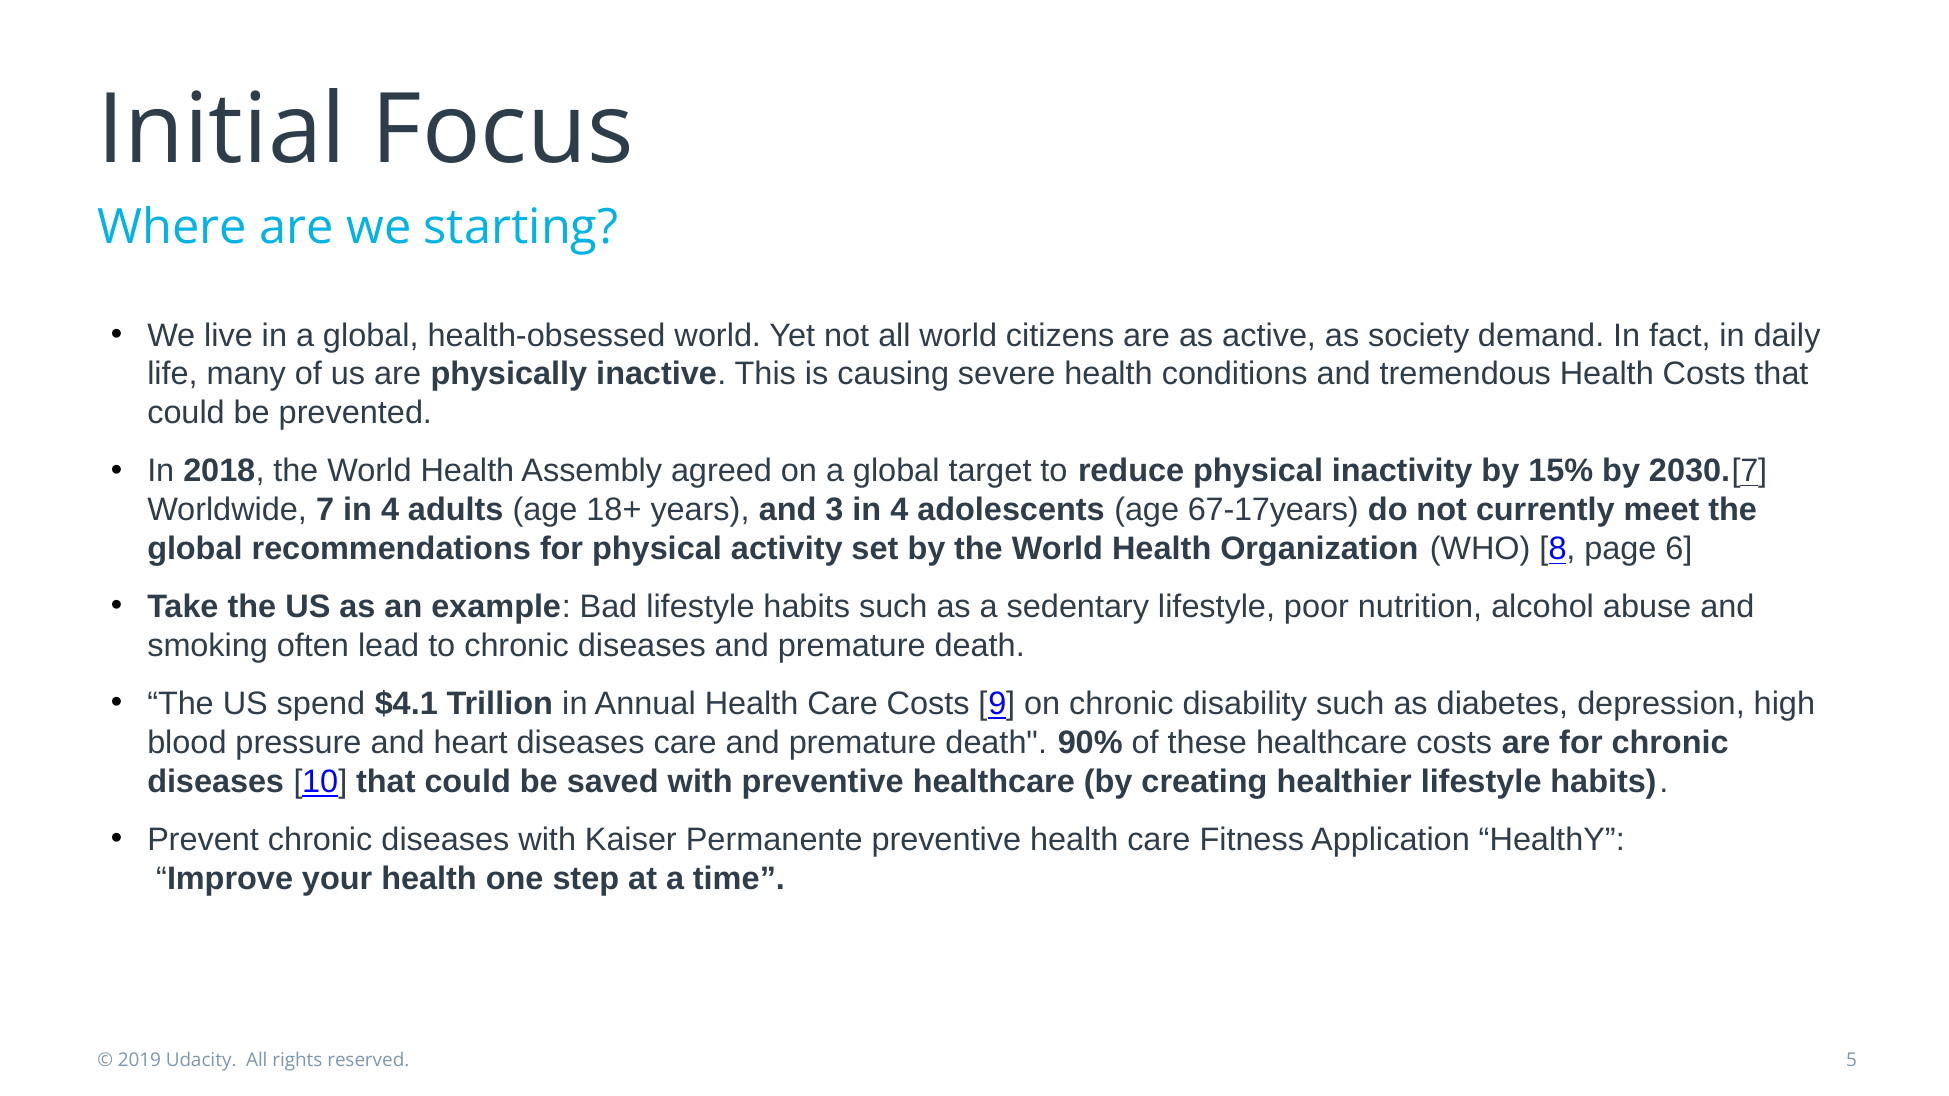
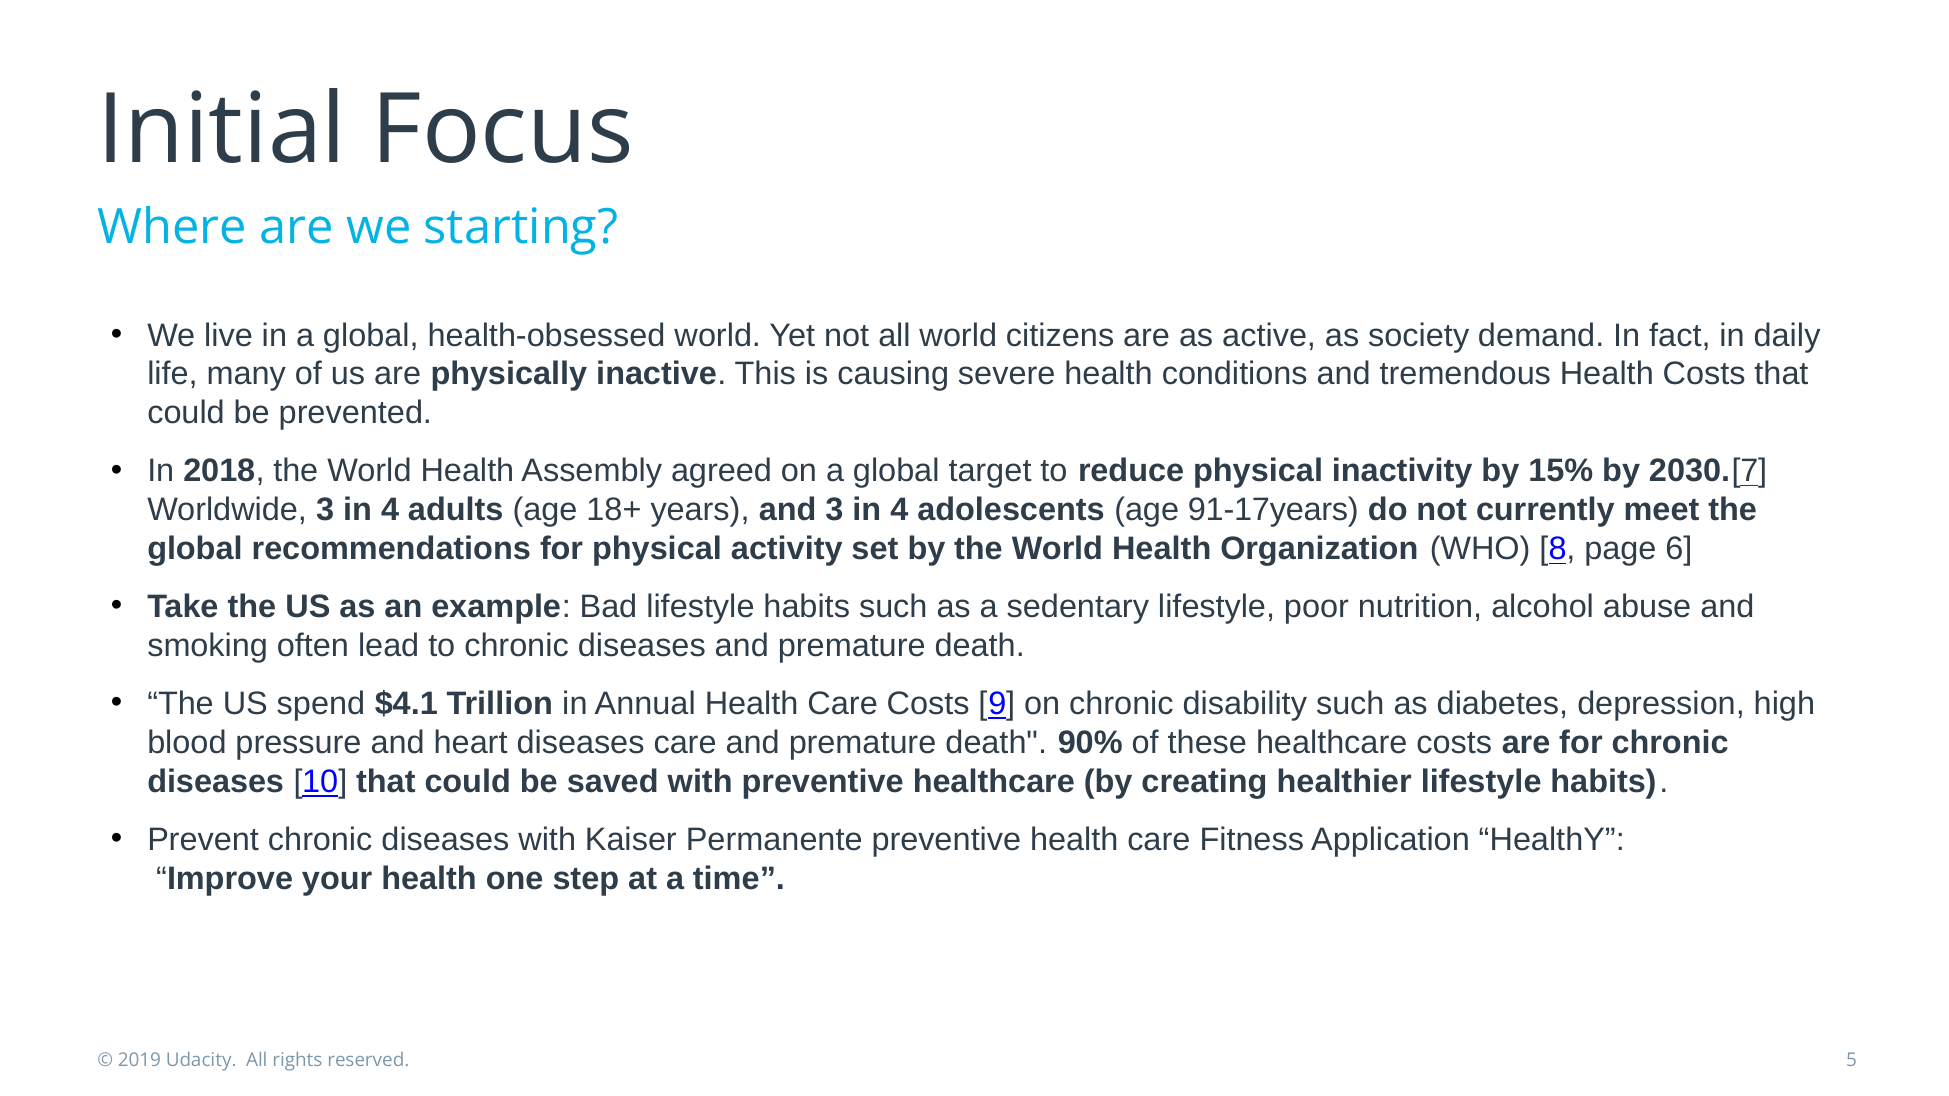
Worldwide 7: 7 -> 3
67-17years: 67-17years -> 91-17years
